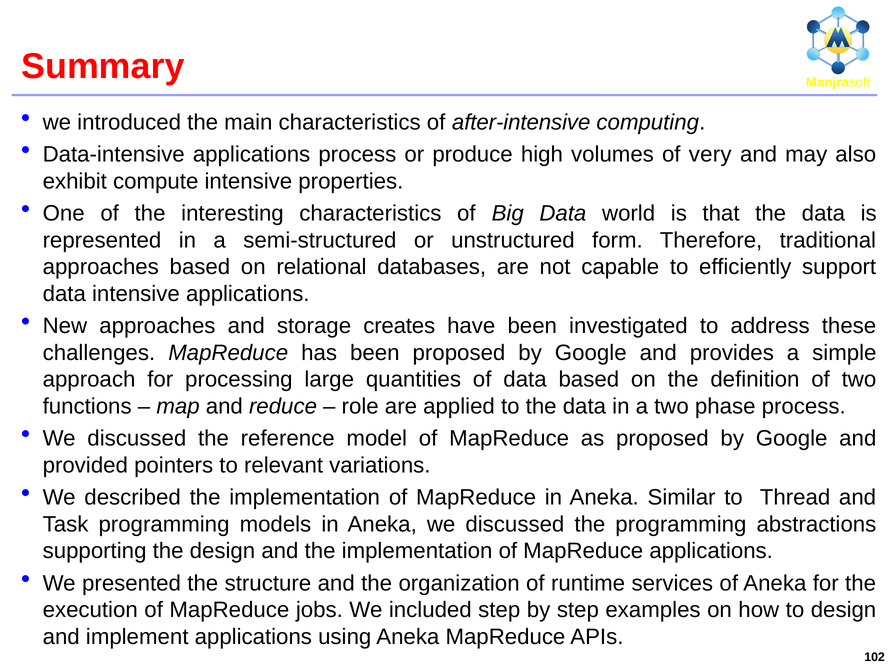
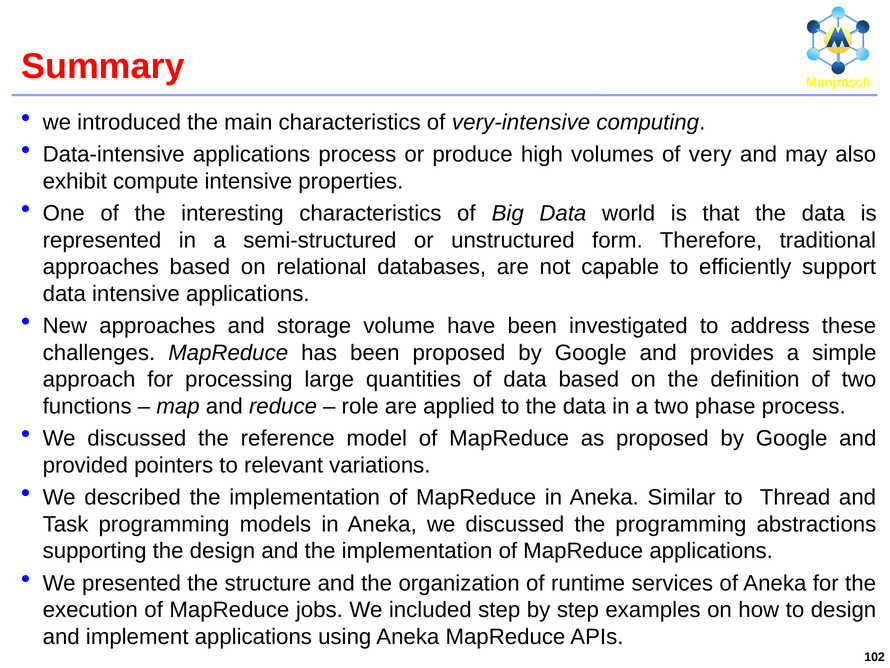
after-intensive: after-intensive -> very-intensive
creates: creates -> volume
